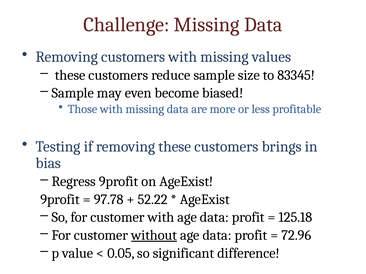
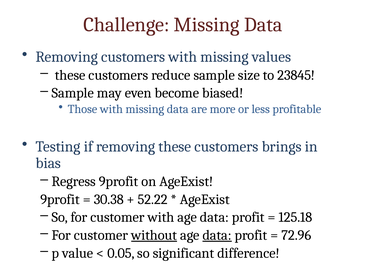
83345: 83345 -> 23845
97.78: 97.78 -> 30.38
data at (217, 236) underline: none -> present
